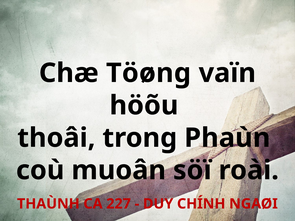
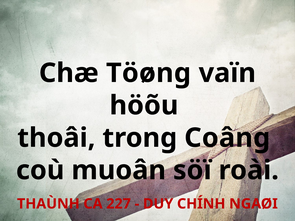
Phaùn: Phaùn -> Coâng
